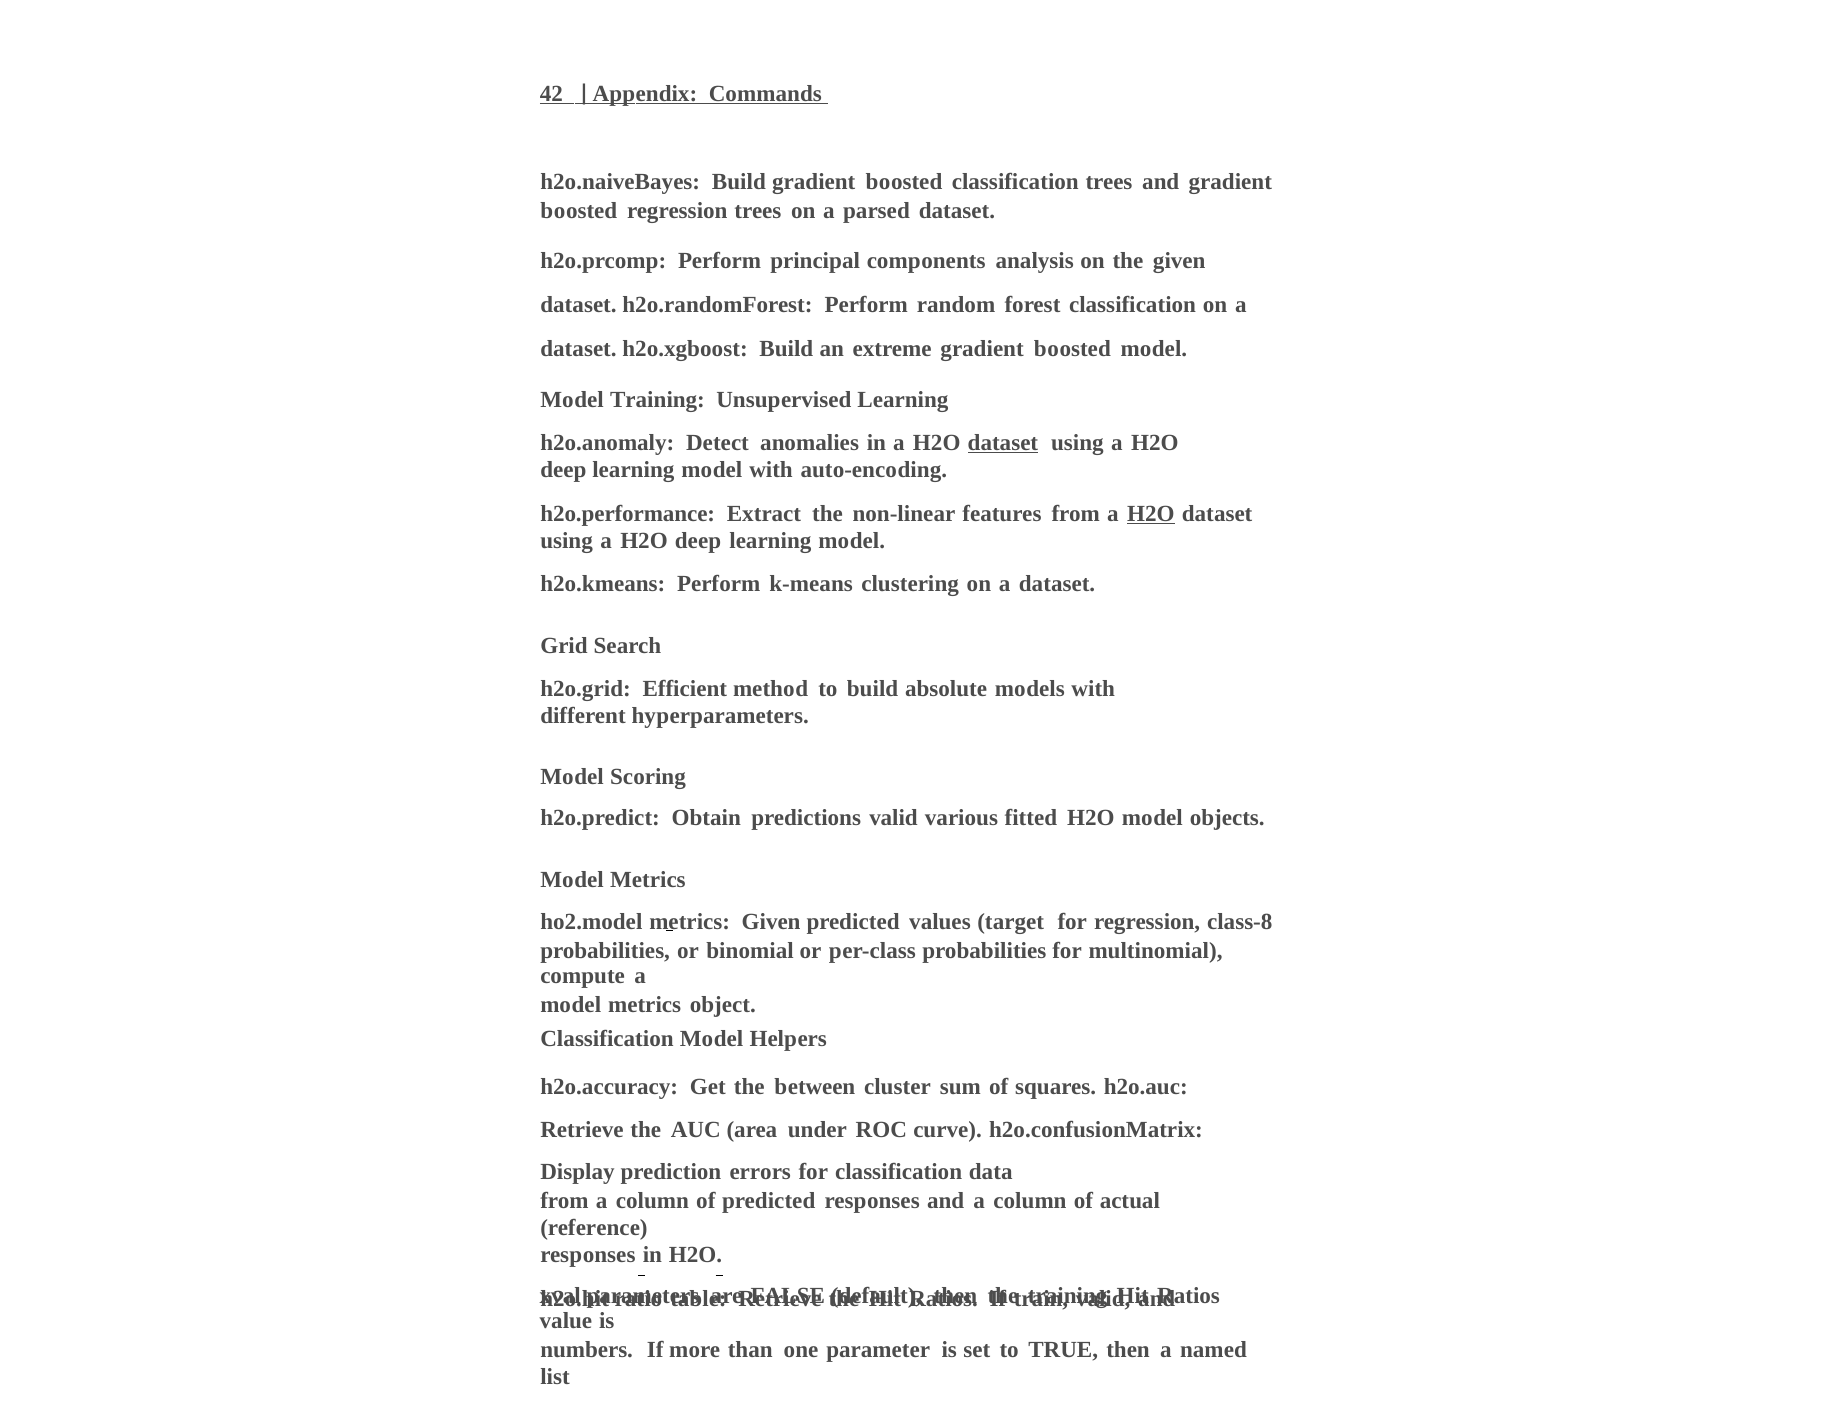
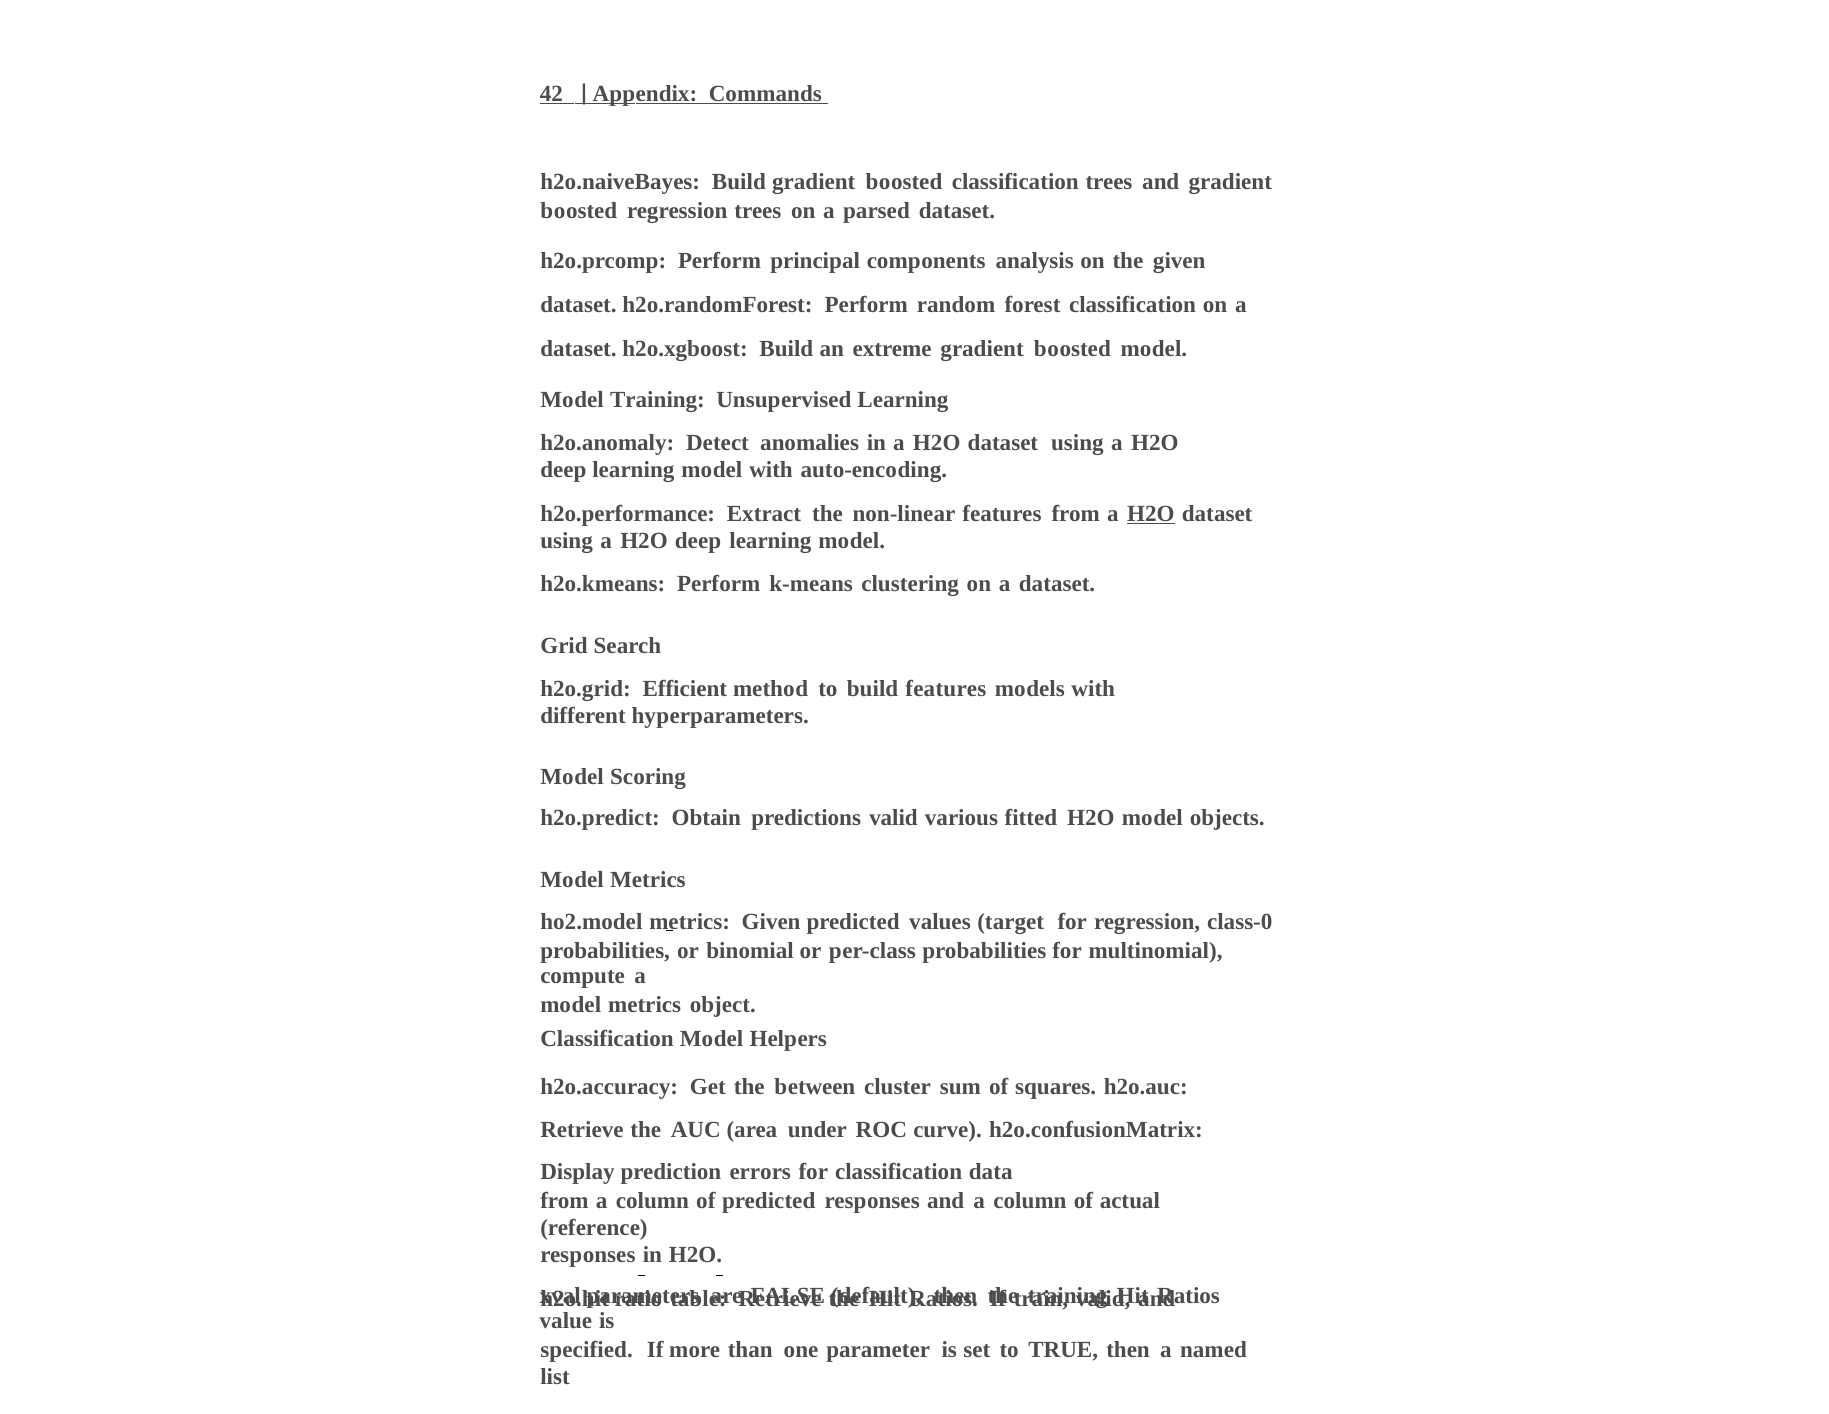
dataset at (1003, 442) underline: present -> none
build absolute: absolute -> features
class-8: class-8 -> class-0
numbers: numbers -> specified
